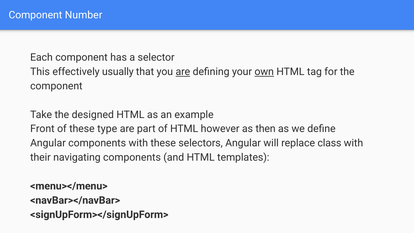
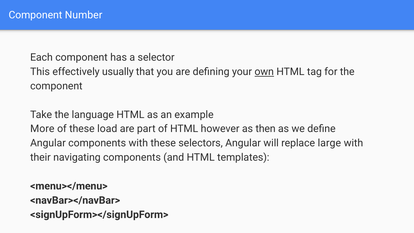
are at (183, 72) underline: present -> none
designed: designed -> language
Front: Front -> More
type: type -> load
class: class -> large
